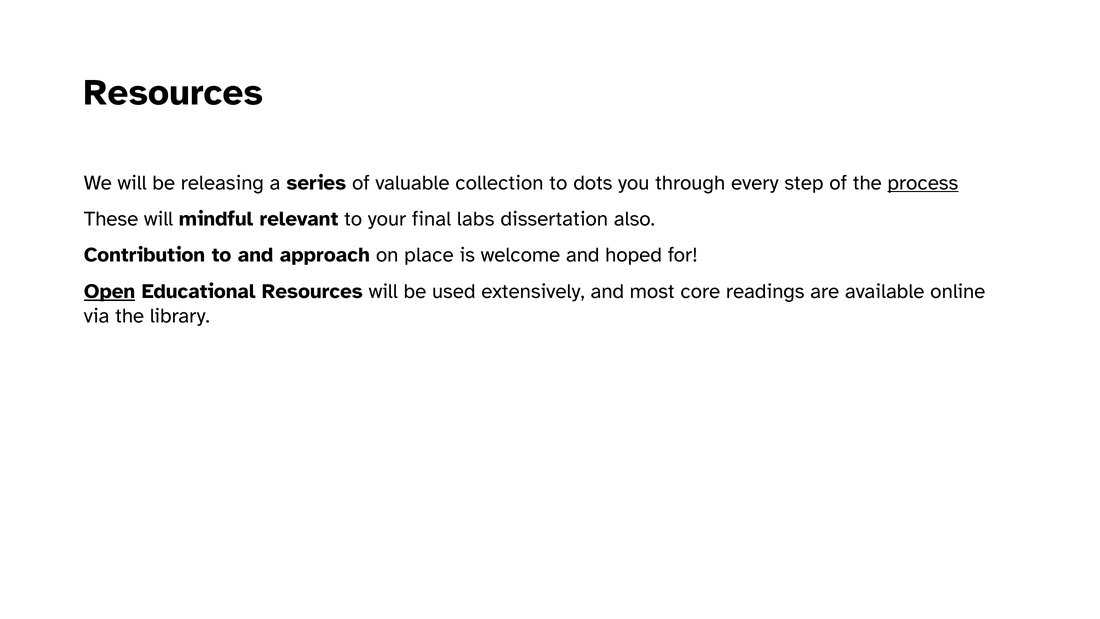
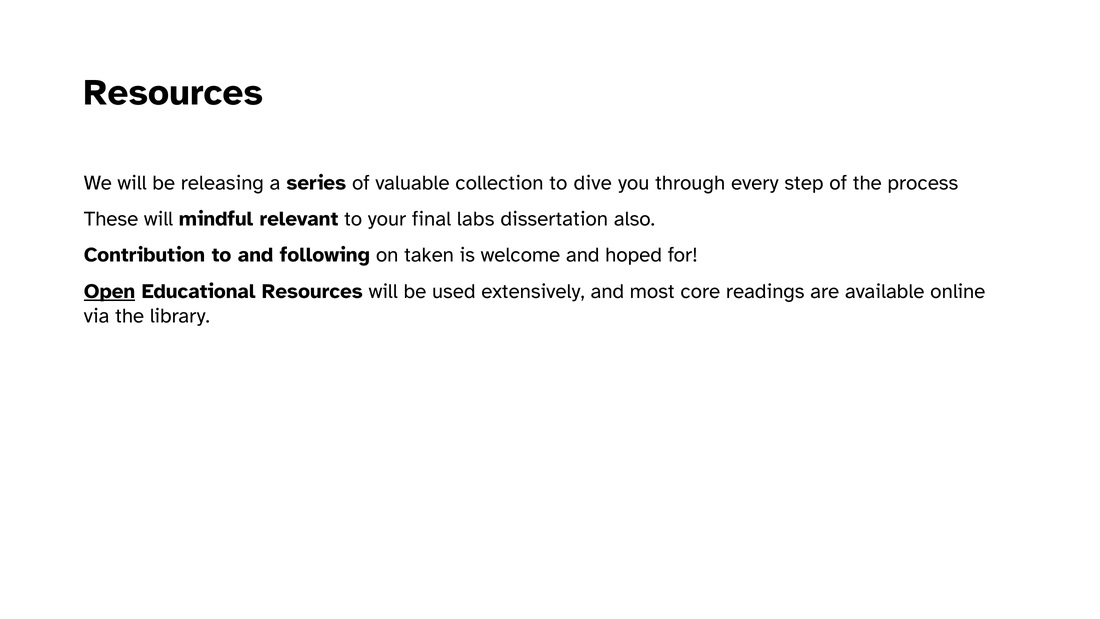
dots: dots -> dive
process underline: present -> none
approach: approach -> following
place: place -> taken
